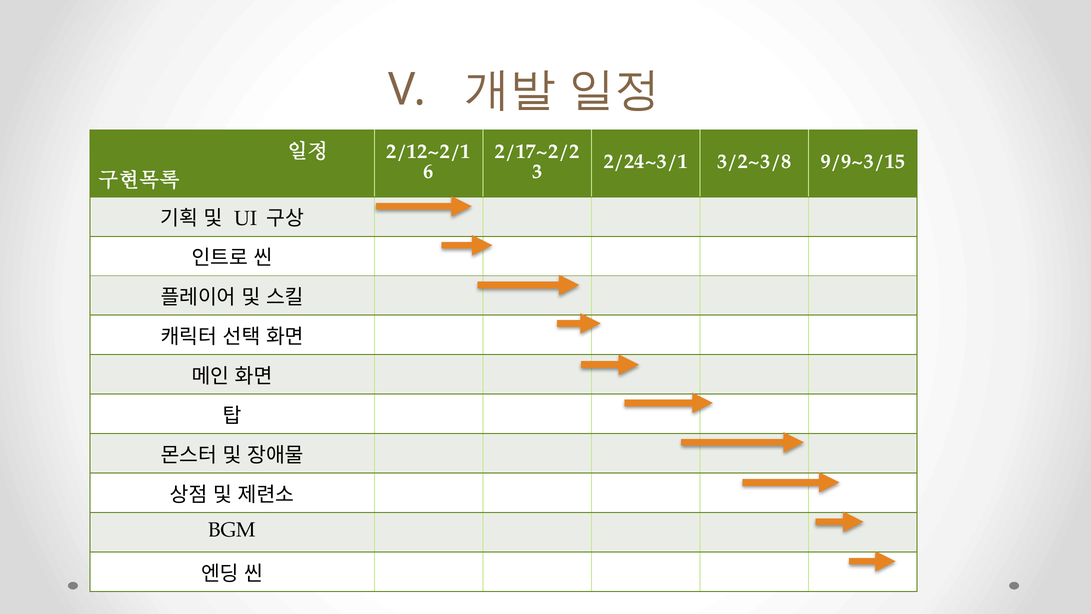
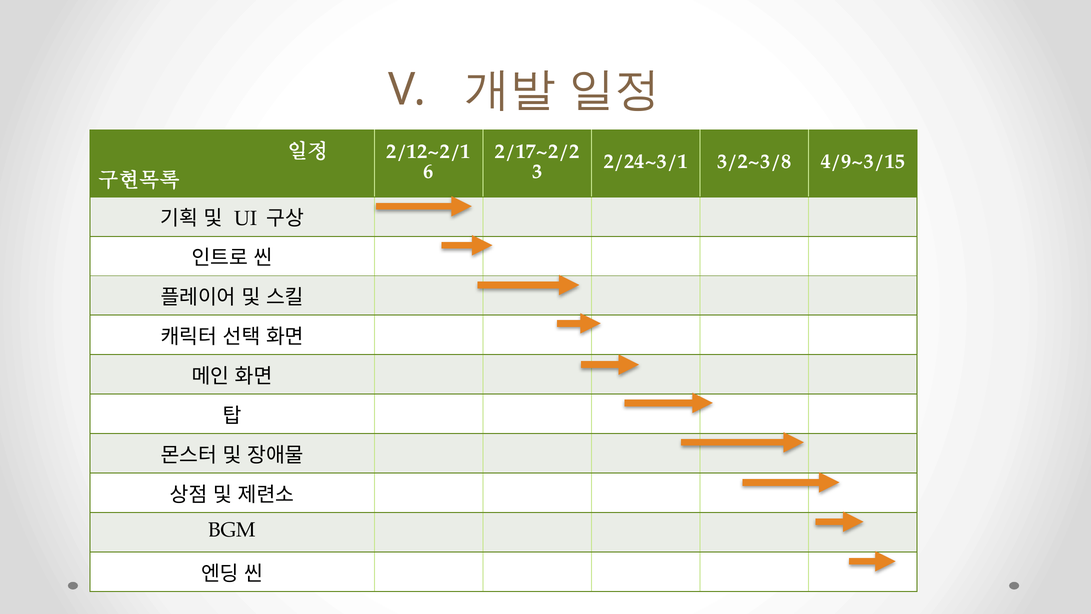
9/9~3/15: 9/9~3/15 -> 4/9~3/15
